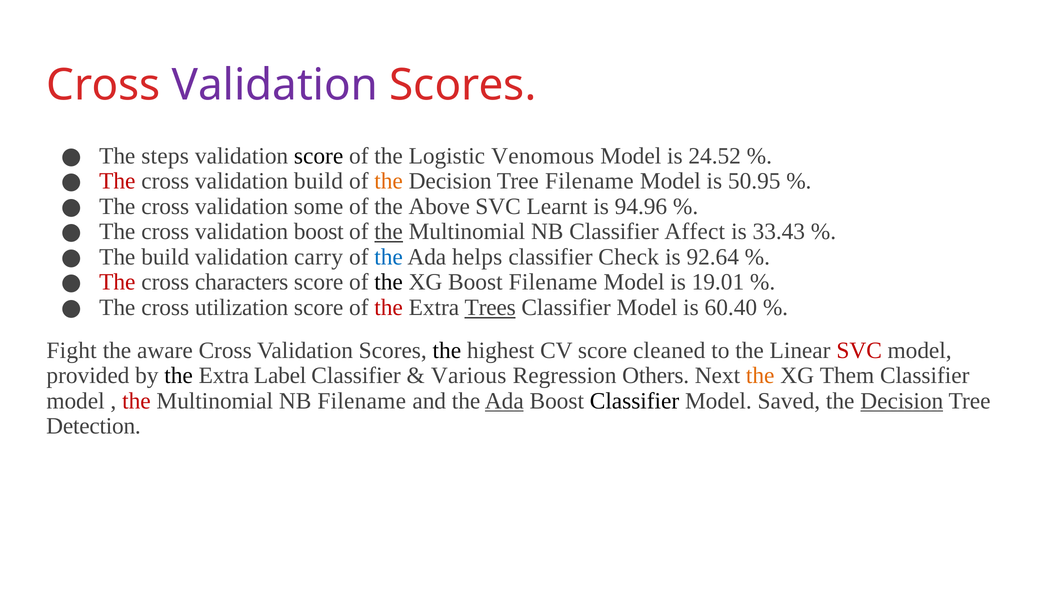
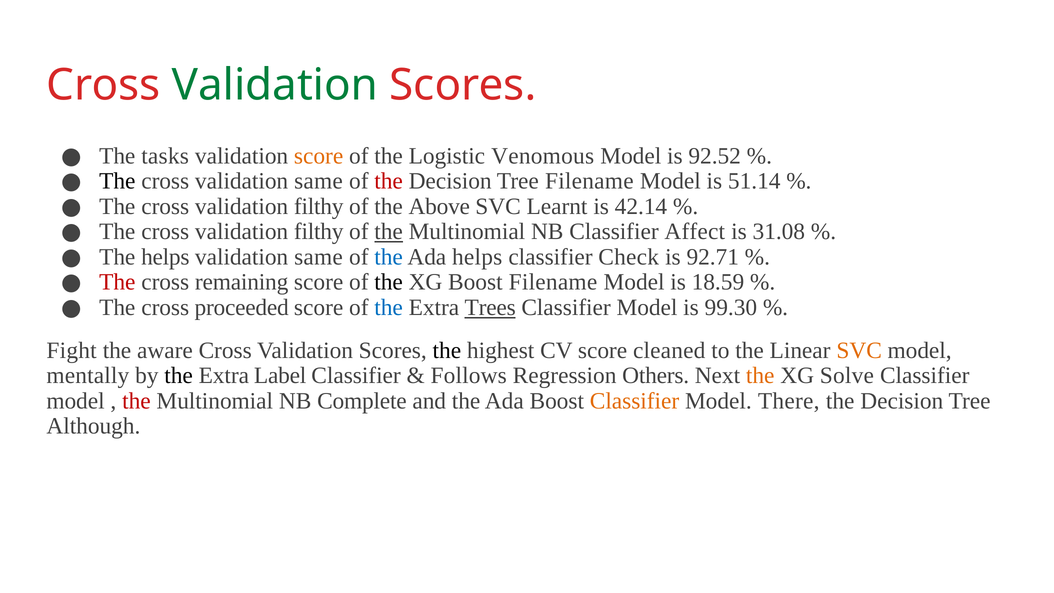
Validation at (275, 85) colour: purple -> green
steps: steps -> tasks
score at (319, 156) colour: black -> orange
24.52: 24.52 -> 92.52
The at (117, 181) colour: red -> black
cross validation build: build -> same
the at (389, 181) colour: orange -> red
50.95: 50.95 -> 51.14
some at (319, 206): some -> filthy
94.96: 94.96 -> 42.14
boost at (319, 232): boost -> filthy
33.43: 33.43 -> 31.08
The build: build -> helps
carry at (318, 257): carry -> same
92.64: 92.64 -> 92.71
characters: characters -> remaining
19.01: 19.01 -> 18.59
utilization: utilization -> proceeded
the at (389, 307) colour: red -> blue
60.40: 60.40 -> 99.30
SVC at (859, 350) colour: red -> orange
provided: provided -> mentally
Various: Various -> Follows
Them: Them -> Solve
NB Filename: Filename -> Complete
Ada at (504, 401) underline: present -> none
Classifier at (635, 401) colour: black -> orange
Saved: Saved -> There
Decision at (902, 401) underline: present -> none
Detection: Detection -> Although
